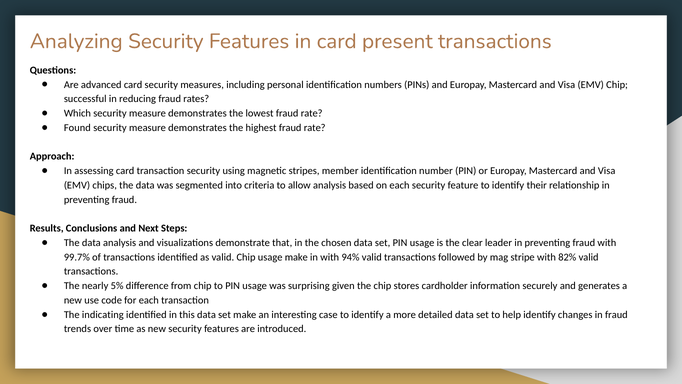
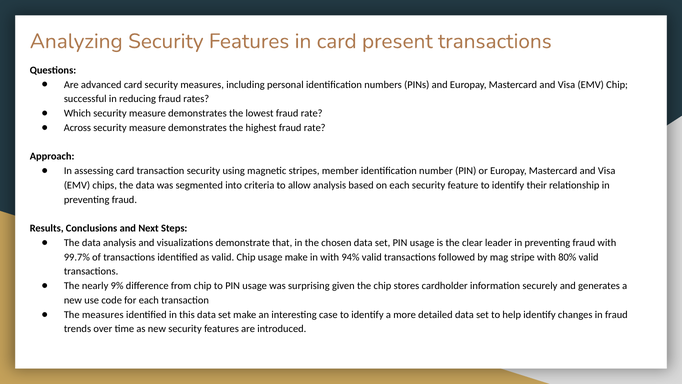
Found: Found -> Across
82%: 82% -> 80%
5%: 5% -> 9%
The indicating: indicating -> measures
